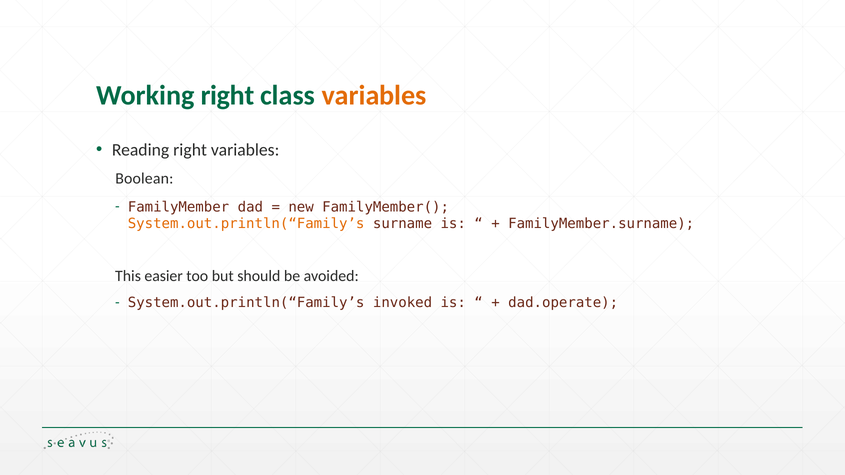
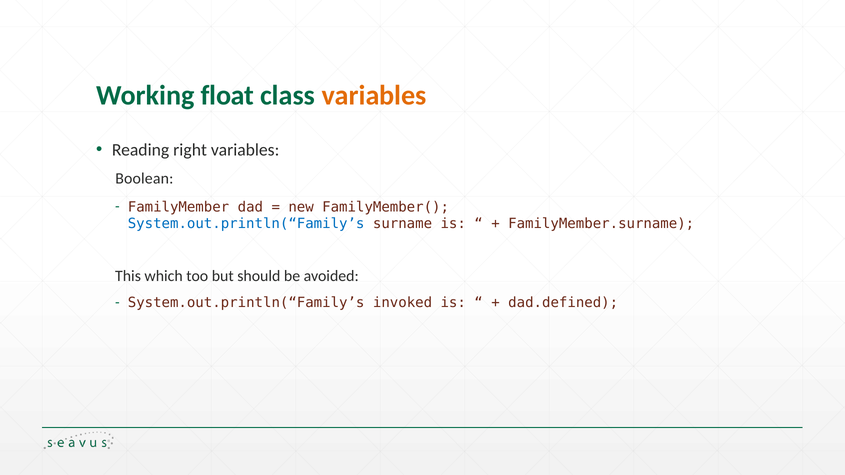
Working right: right -> float
System.out.println(“Family’s at (246, 224) colour: orange -> blue
easier: easier -> which
dad.operate: dad.operate -> dad.defined
